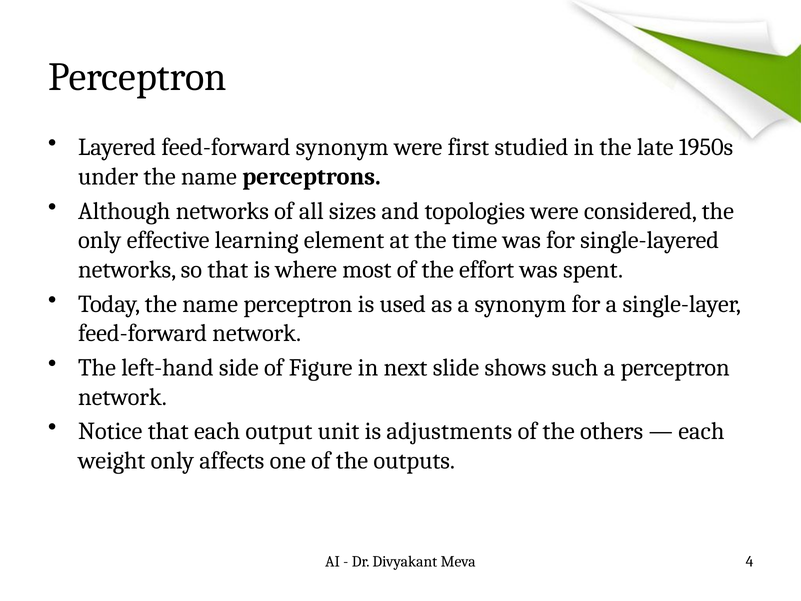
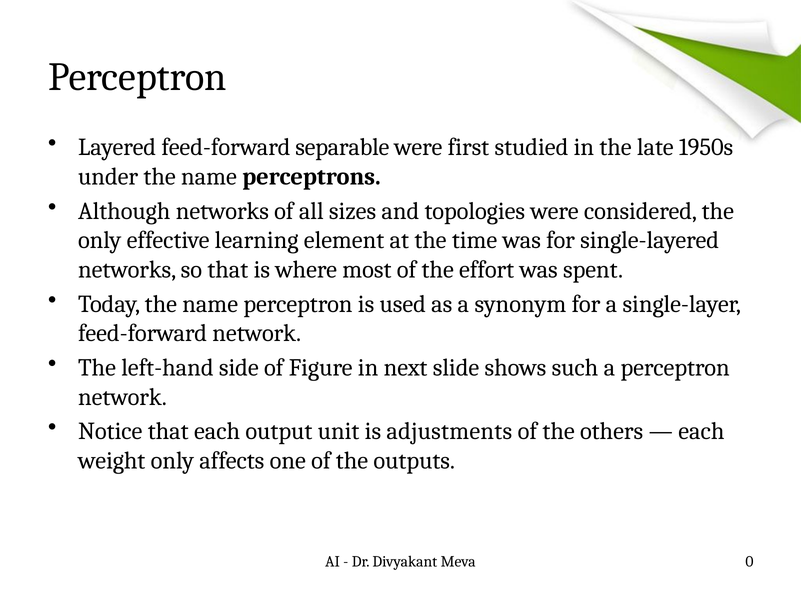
feed-forward synonym: synonym -> separable
4: 4 -> 0
